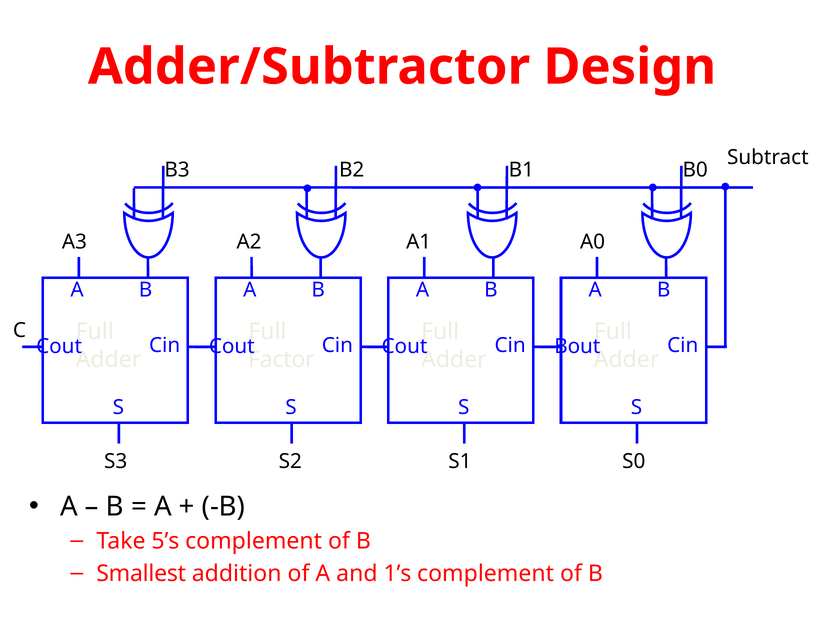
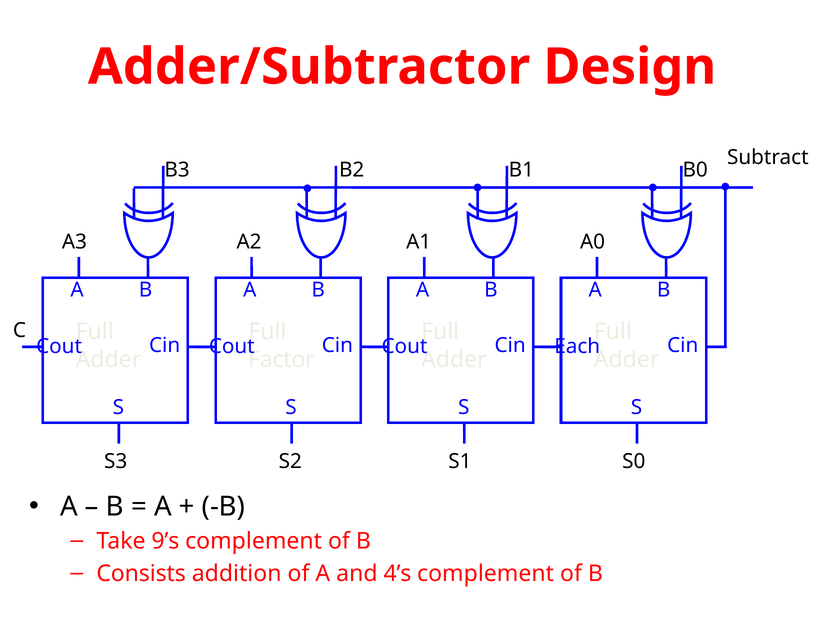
Bout: Bout -> Each
5’s: 5’s -> 9’s
Smallest: Smallest -> Consists
1’s: 1’s -> 4’s
